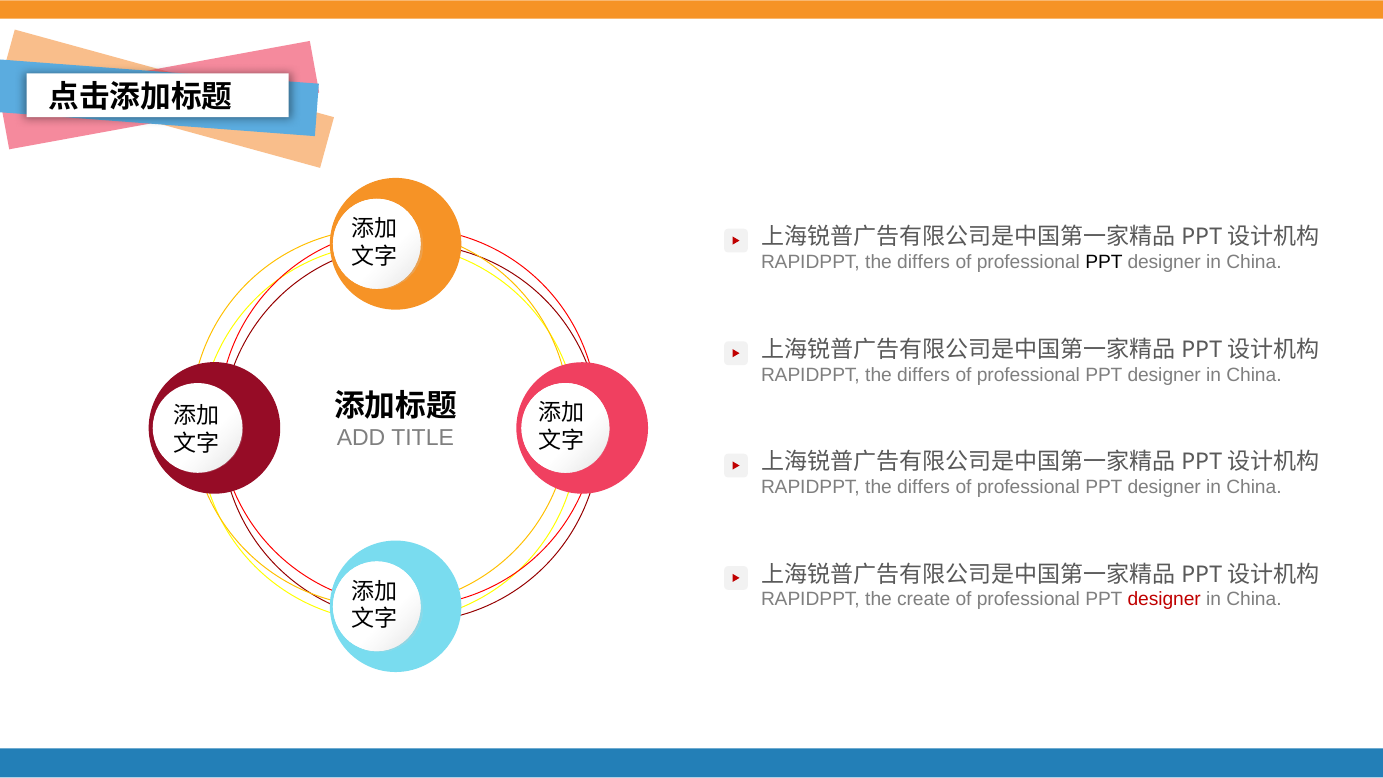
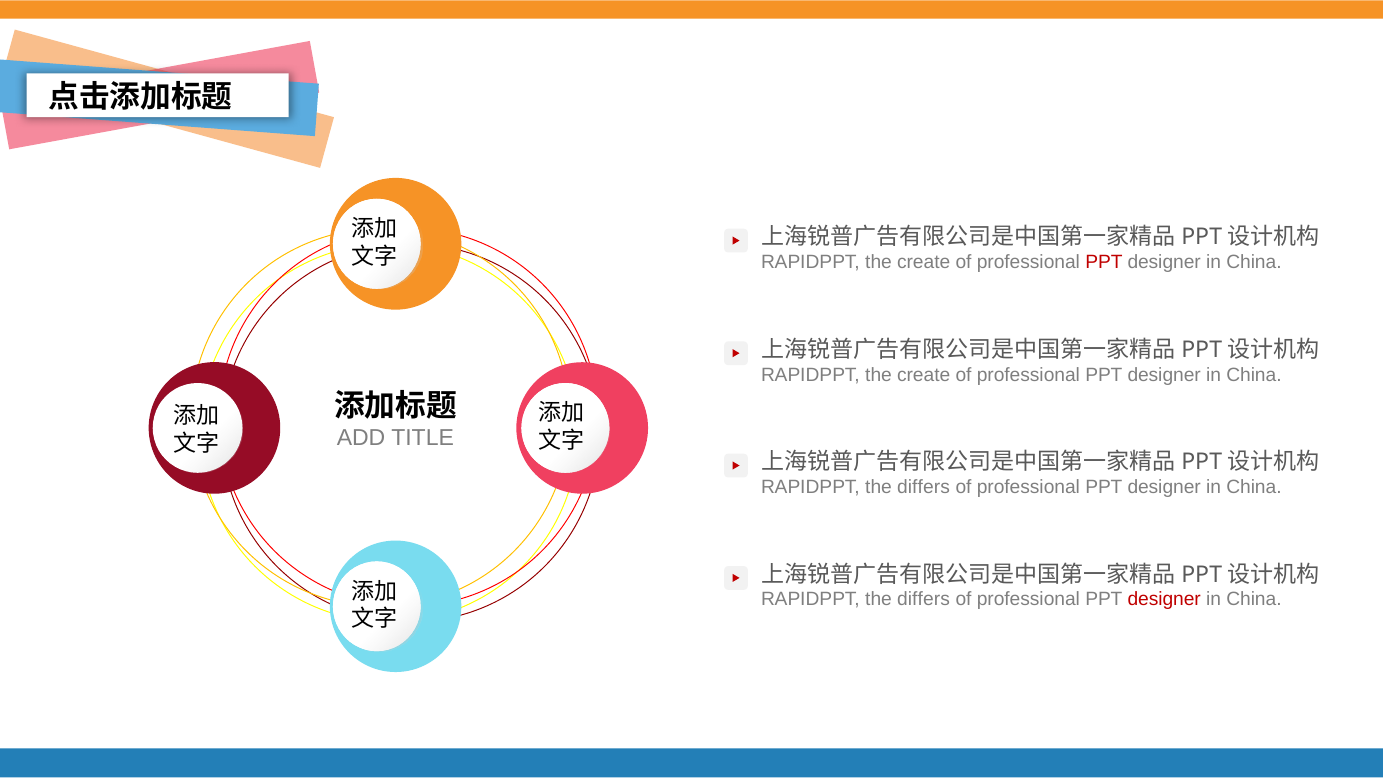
differs at (924, 262): differs -> create
PPT at (1104, 262) colour: black -> red
differs at (924, 375): differs -> create
create at (924, 600): create -> differs
